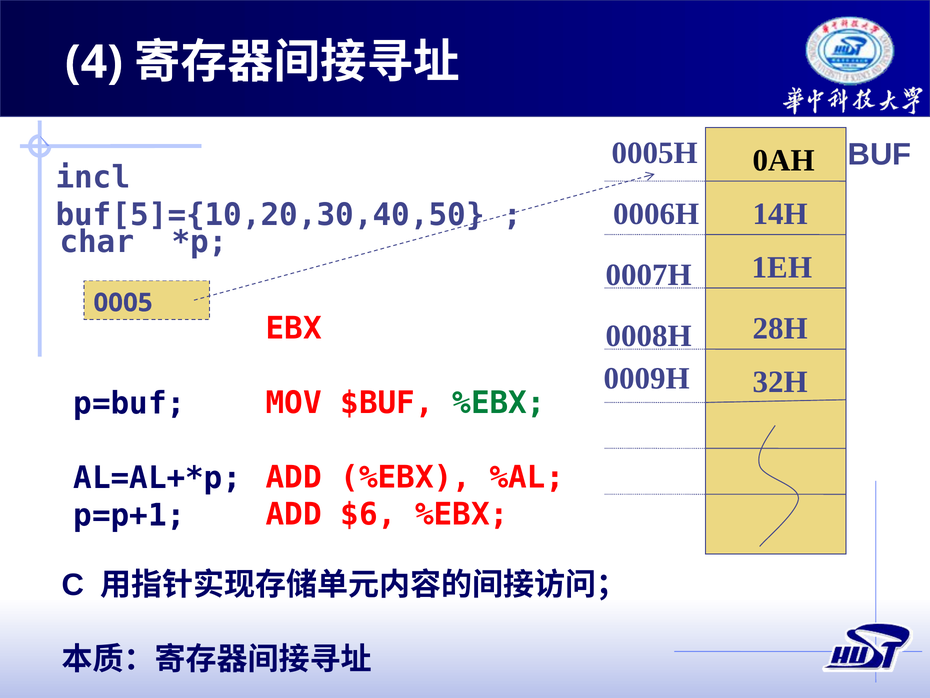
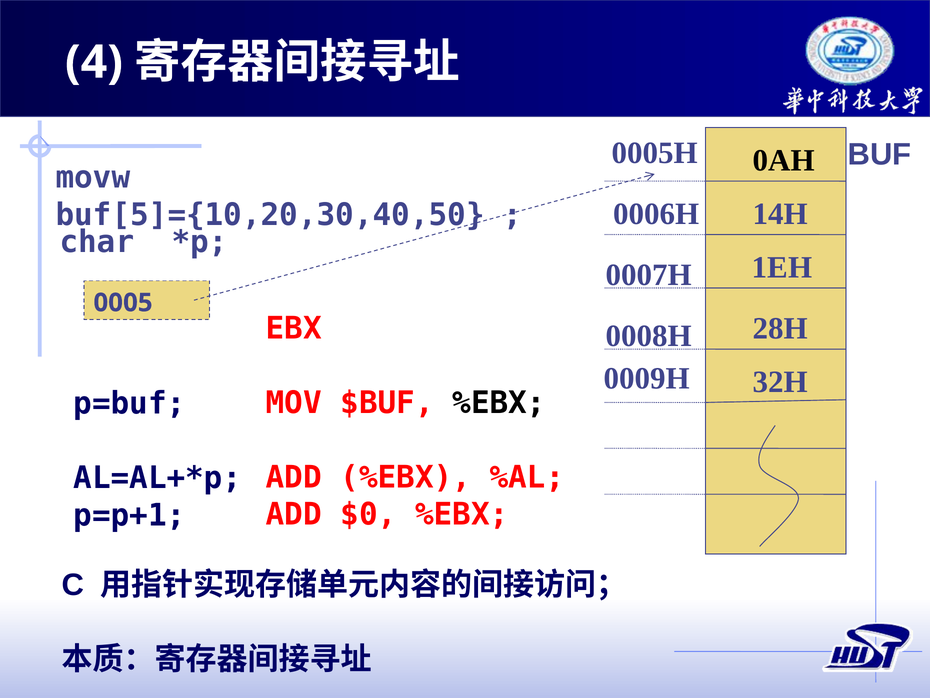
incl: incl -> movw
%EBX at (499, 403) colour: green -> black
$6: $6 -> $0
